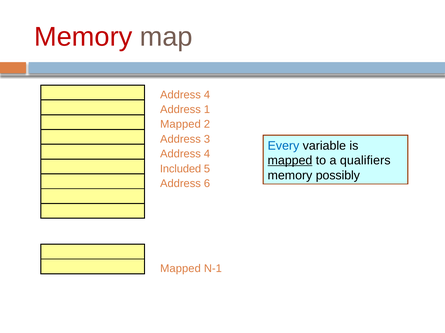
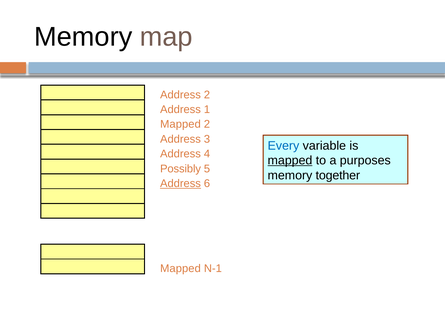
Memory at (83, 37) colour: red -> black
4 at (207, 95): 4 -> 2
qualifiers: qualifiers -> purposes
Included: Included -> Possibly
possibly: possibly -> together
Address at (180, 184) underline: none -> present
